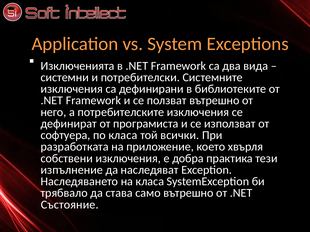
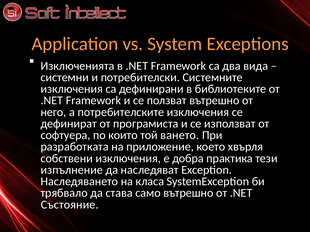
по класа: класа -> които
всички: всички -> ването
